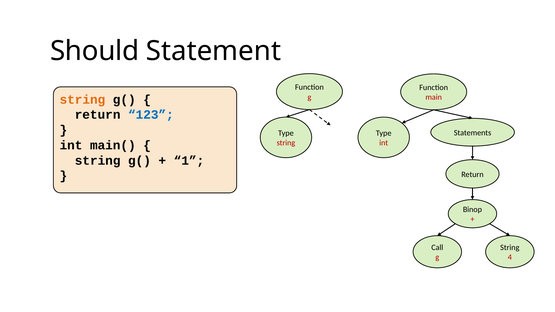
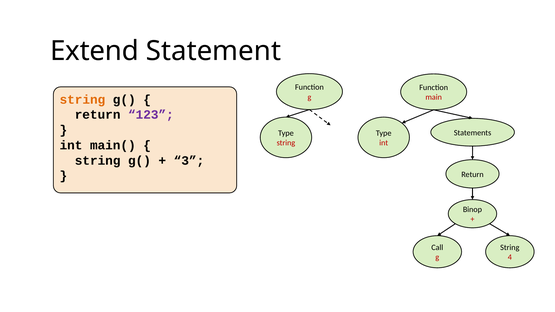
Should: Should -> Extend
123 colour: blue -> purple
1: 1 -> 3
